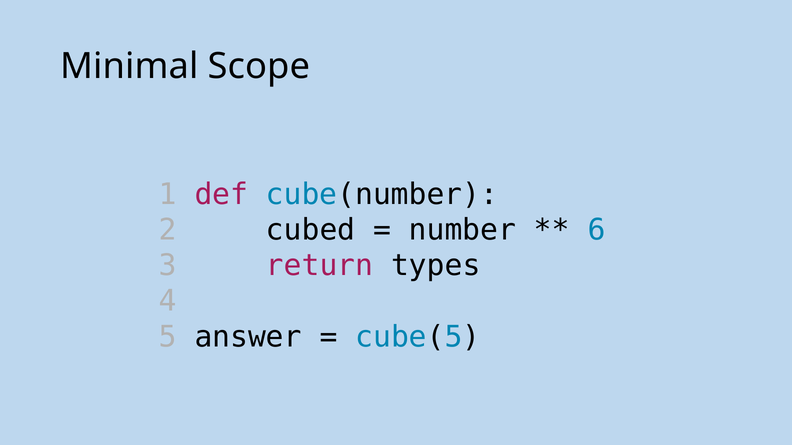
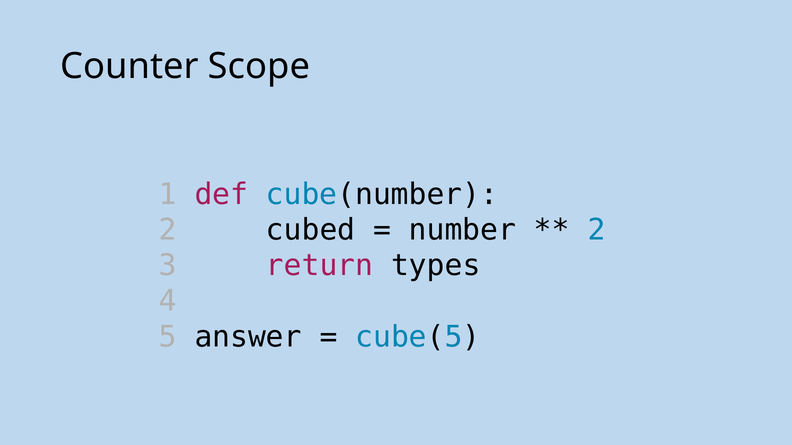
Minimal: Minimal -> Counter
6 at (597, 230): 6 -> 2
